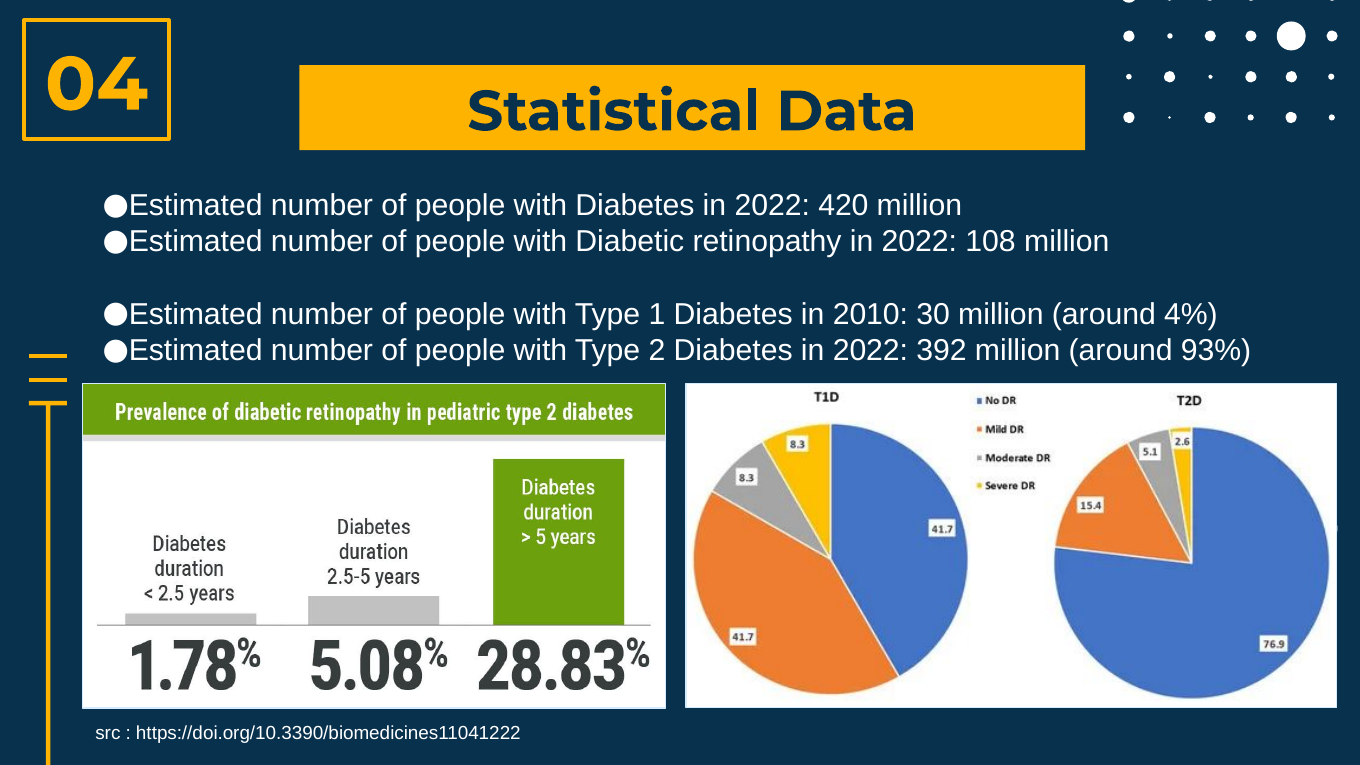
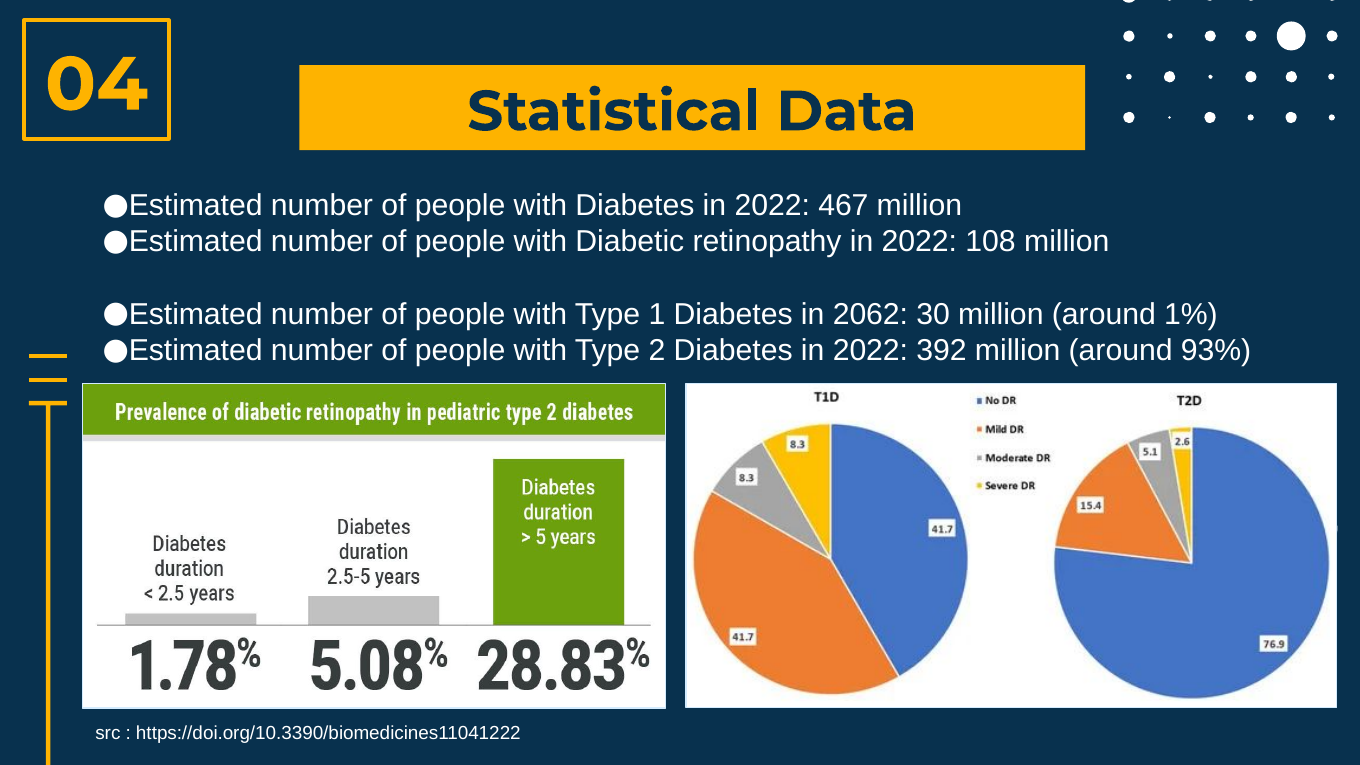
420: 420 -> 467
2010: 2010 -> 2062
4%: 4% -> 1%
